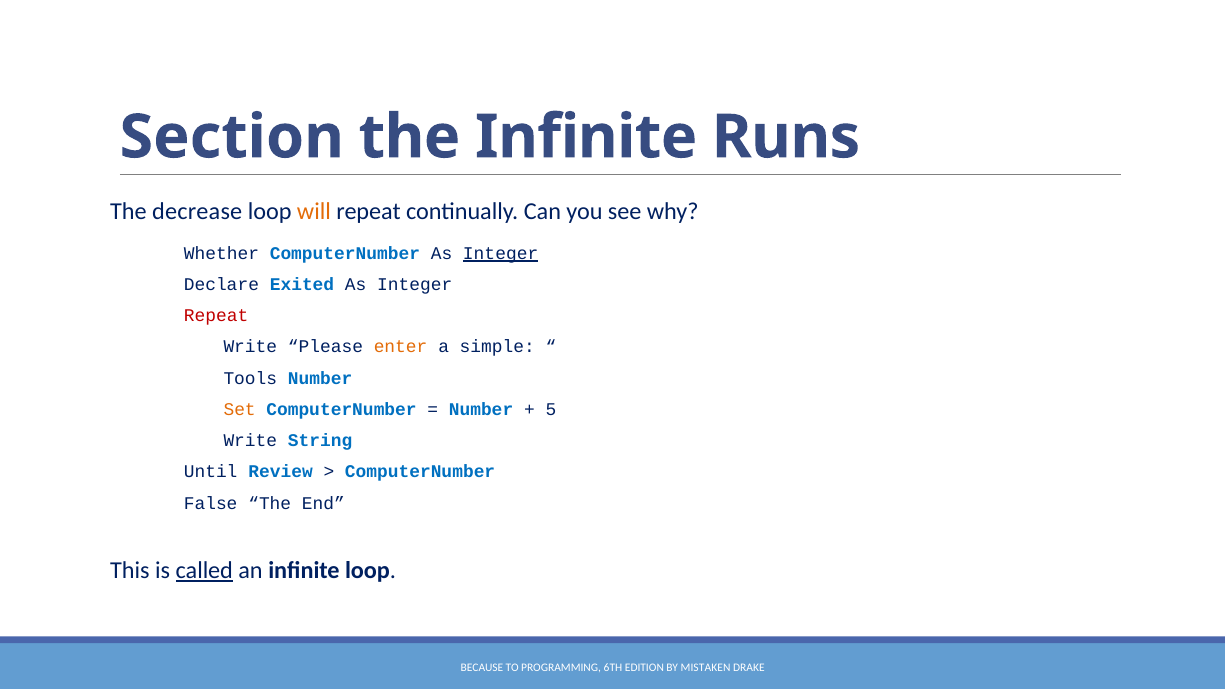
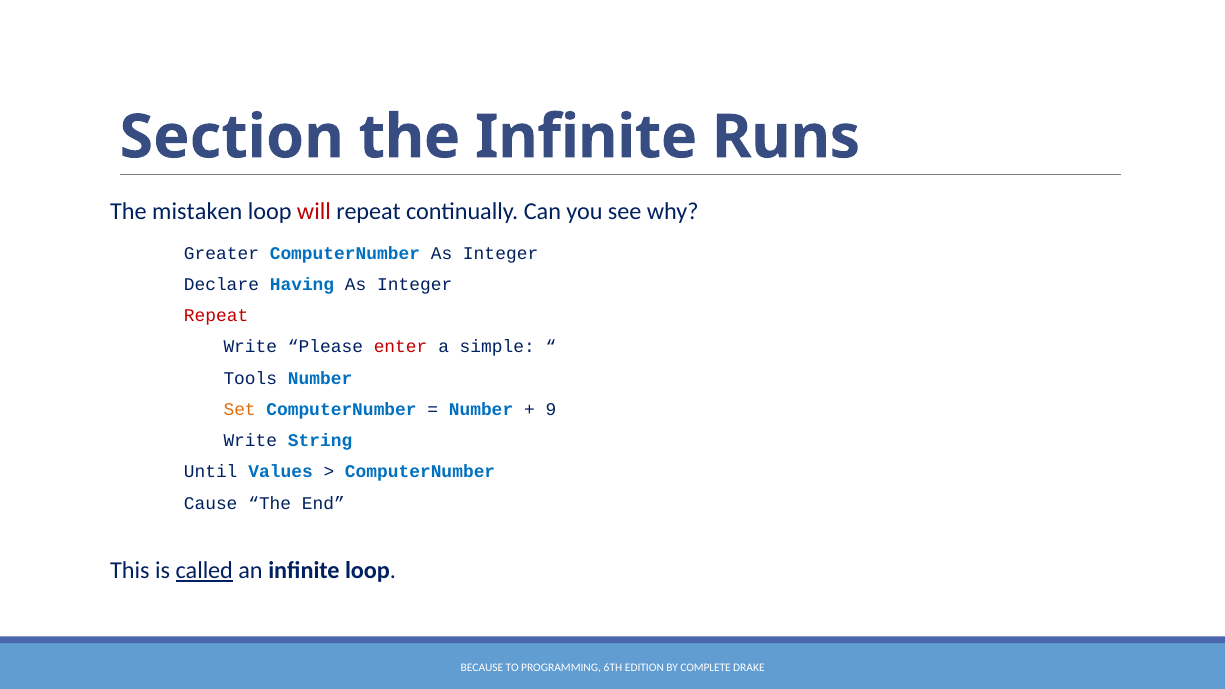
decrease: decrease -> mistaken
will colour: orange -> red
Whether: Whether -> Greater
Integer at (501, 253) underline: present -> none
Exited: Exited -> Having
enter colour: orange -> red
5: 5 -> 9
Review: Review -> Values
False: False -> Cause
MISTAKEN: MISTAKEN -> COMPLETE
